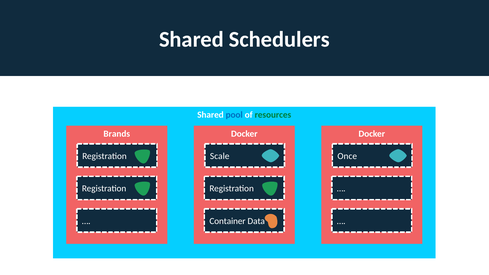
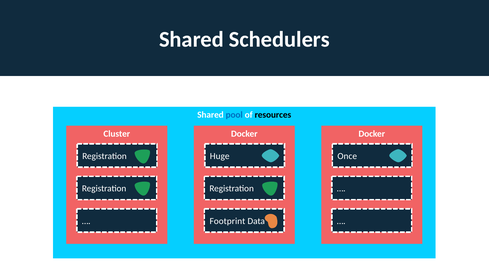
resources colour: green -> black
Brands: Brands -> Cluster
Scale: Scale -> Huge
Container: Container -> Footprint
